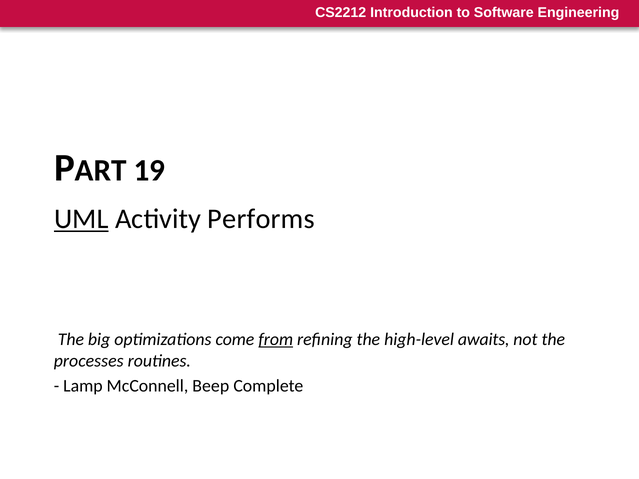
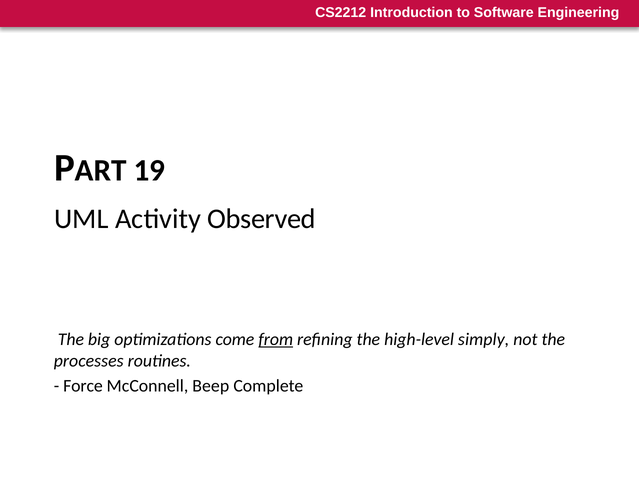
UML underline: present -> none
Performs: Performs -> Observed
awaits: awaits -> simply
Lamp: Lamp -> Force
